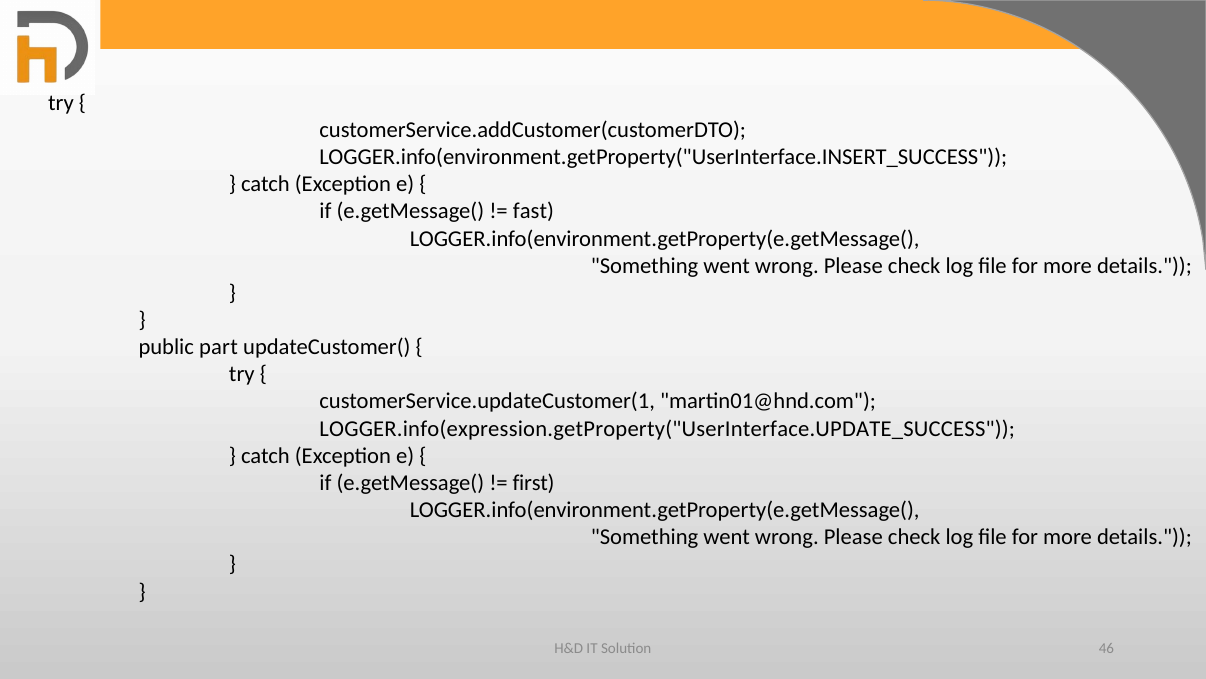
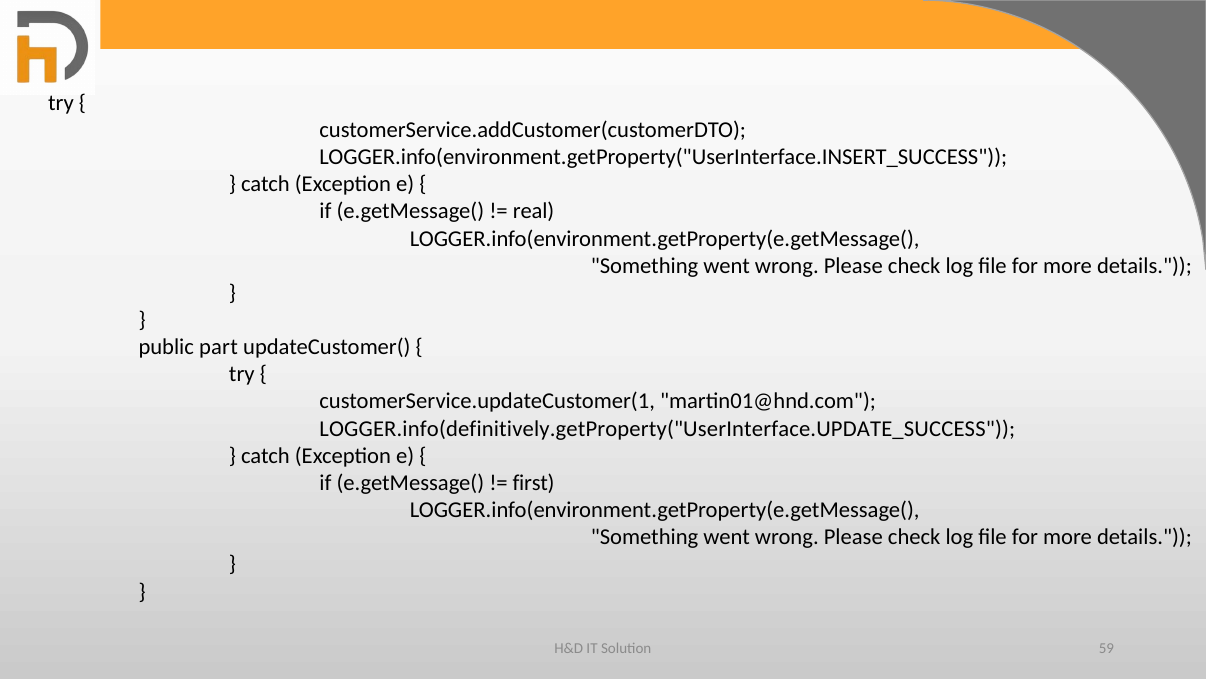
fast: fast -> real
LOGGER.info(expression.getProperty("UserInterface.UPDATE_SUCCESS: LOGGER.info(expression.getProperty("UserInterface.UPDATE_SUCCESS -> LOGGER.info(definitively.getProperty("UserInterface.UPDATE_SUCCESS
46: 46 -> 59
